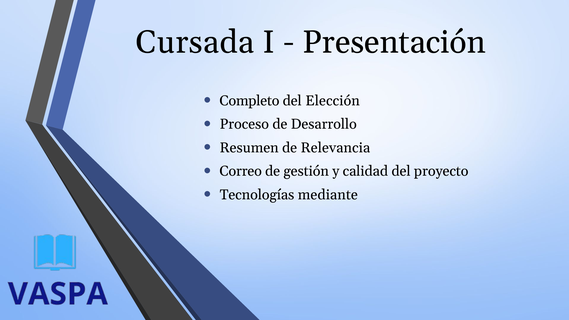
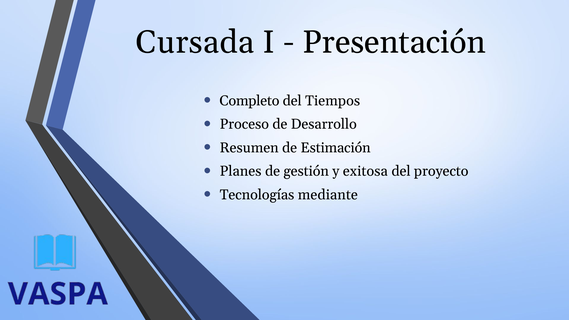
Elección: Elección -> Tiempos
Relevancia: Relevancia -> Estimación
Correo: Correo -> Planes
calidad: calidad -> exitosa
